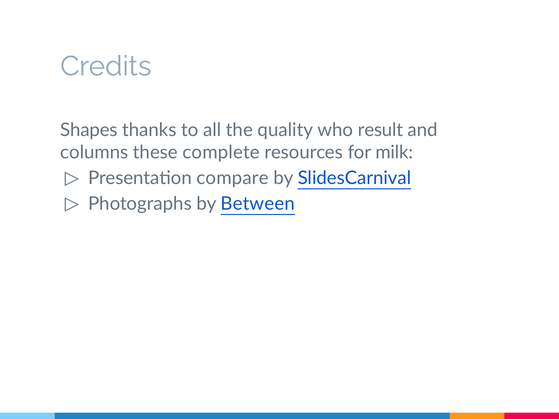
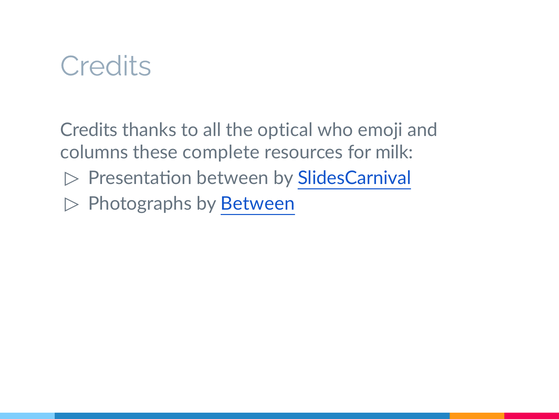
Shapes at (89, 130): Shapes -> Credits
quality: quality -> optical
result: result -> emoji
Presentation compare: compare -> between
